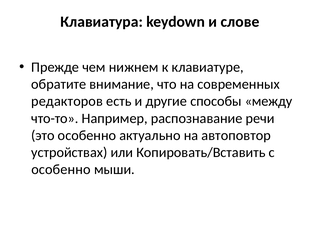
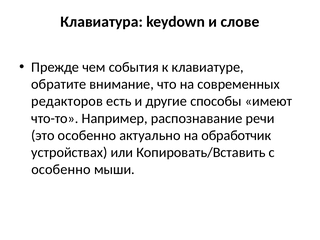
нижнем: нижнем -> события
между: между -> имеют
автоповтор: автоповтор -> обработчик
